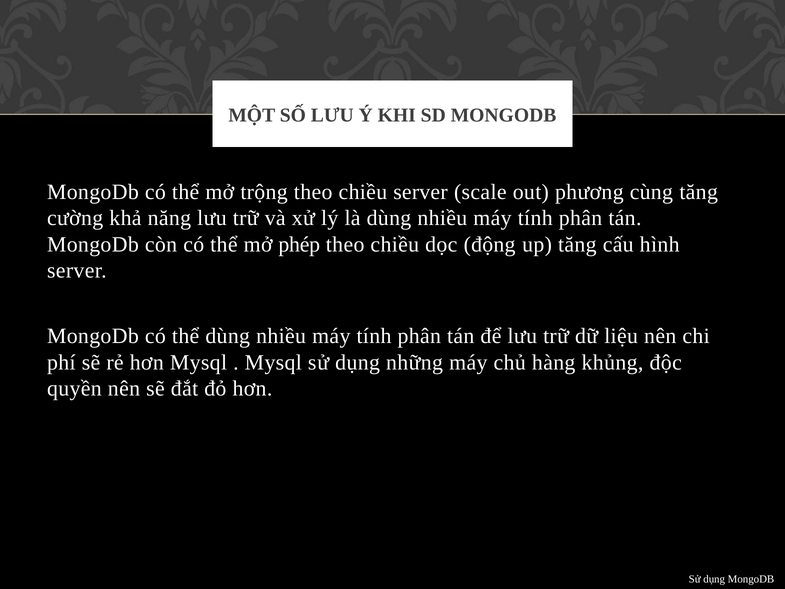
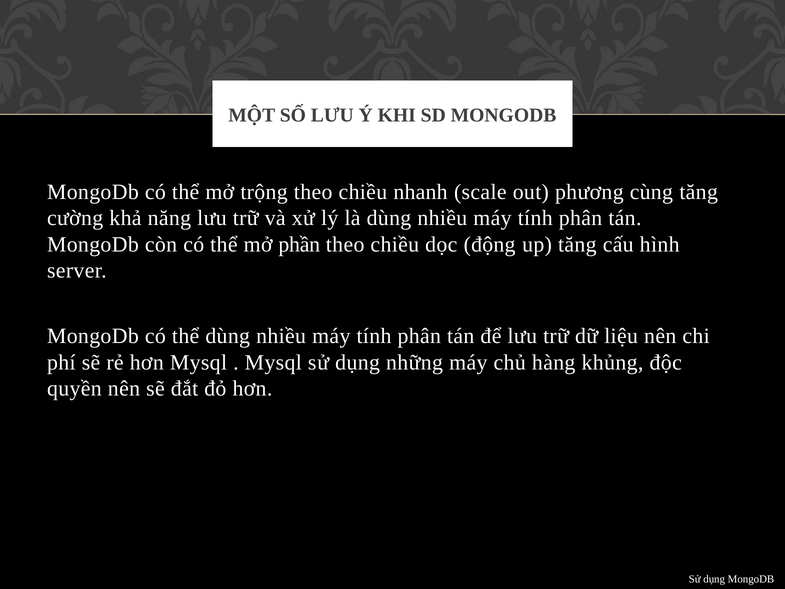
chiều server: server -> nhanh
phép: phép -> phần
